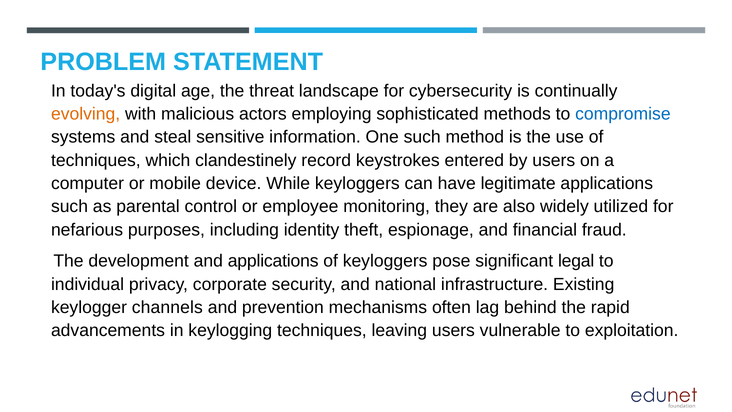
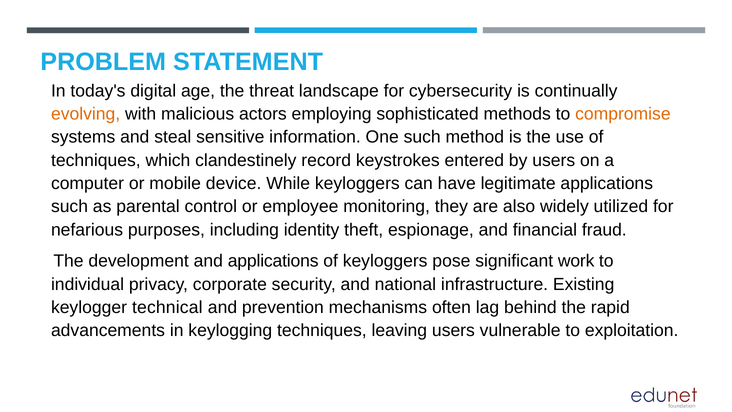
compromise colour: blue -> orange
legal: legal -> work
channels: channels -> technical
